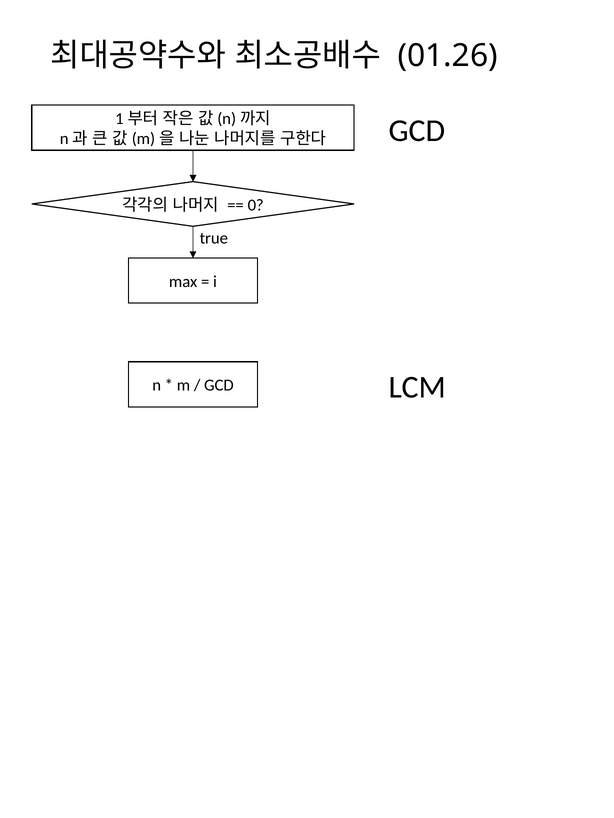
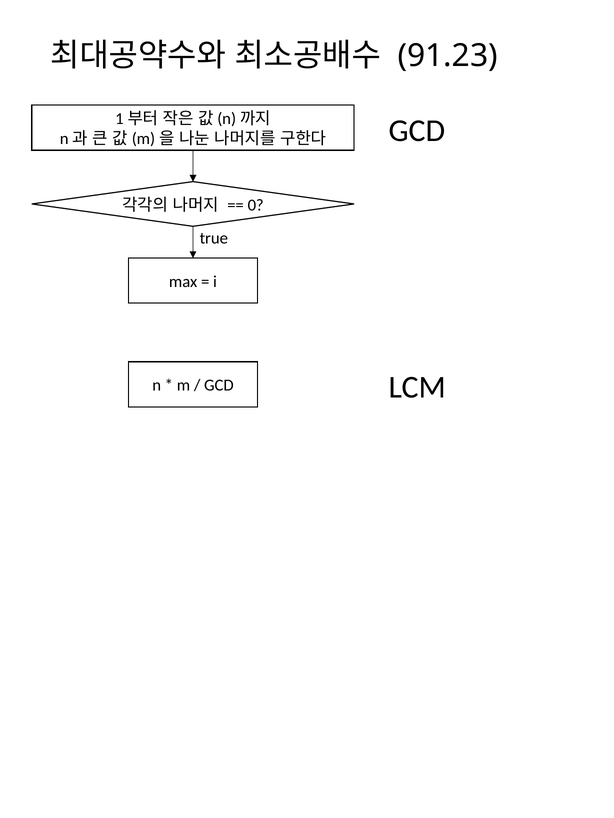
01.26: 01.26 -> 91.23
